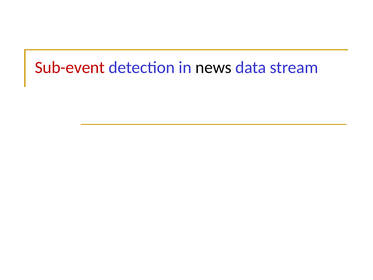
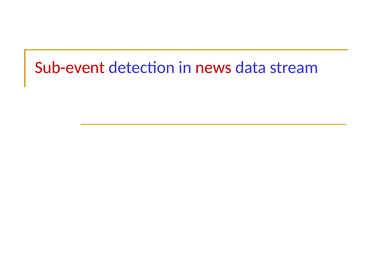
news colour: black -> red
